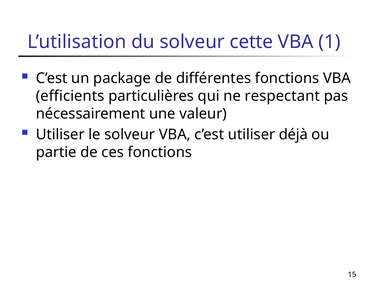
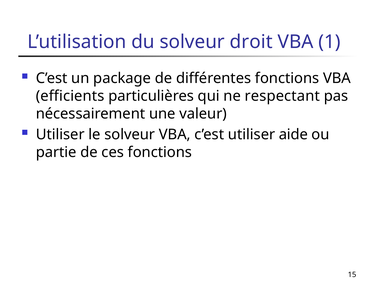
cette: cette -> droit
déjà: déjà -> aide
